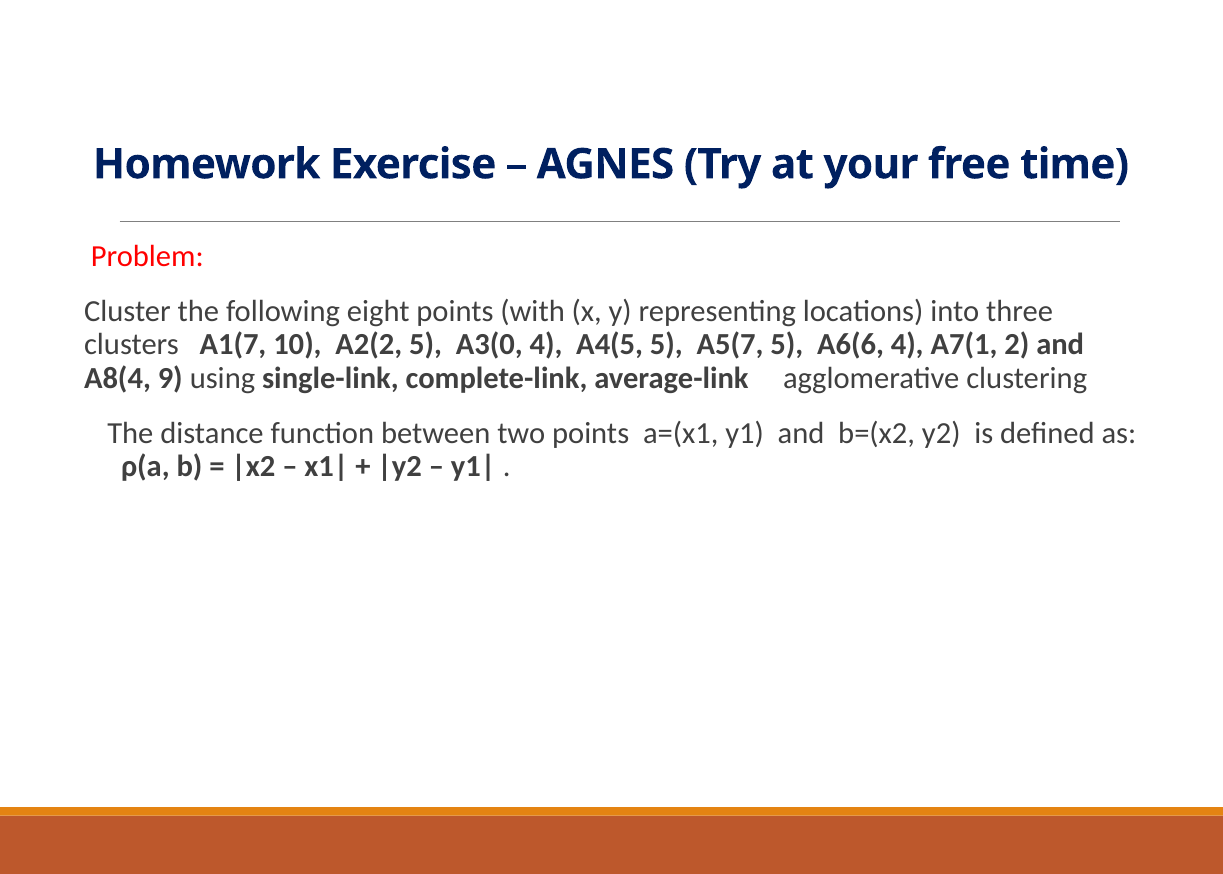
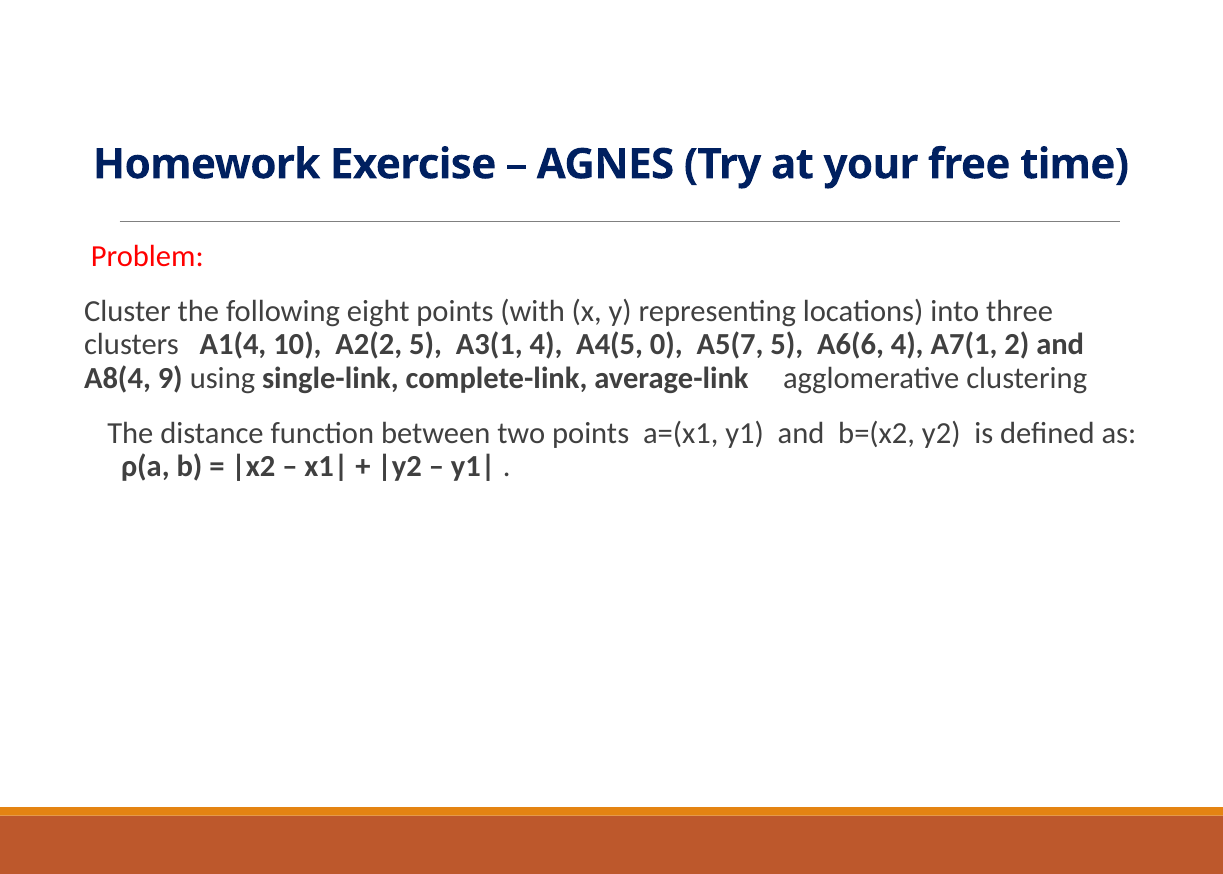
A1(7: A1(7 -> A1(4
A3(0: A3(0 -> A3(1
A4(5 5: 5 -> 0
